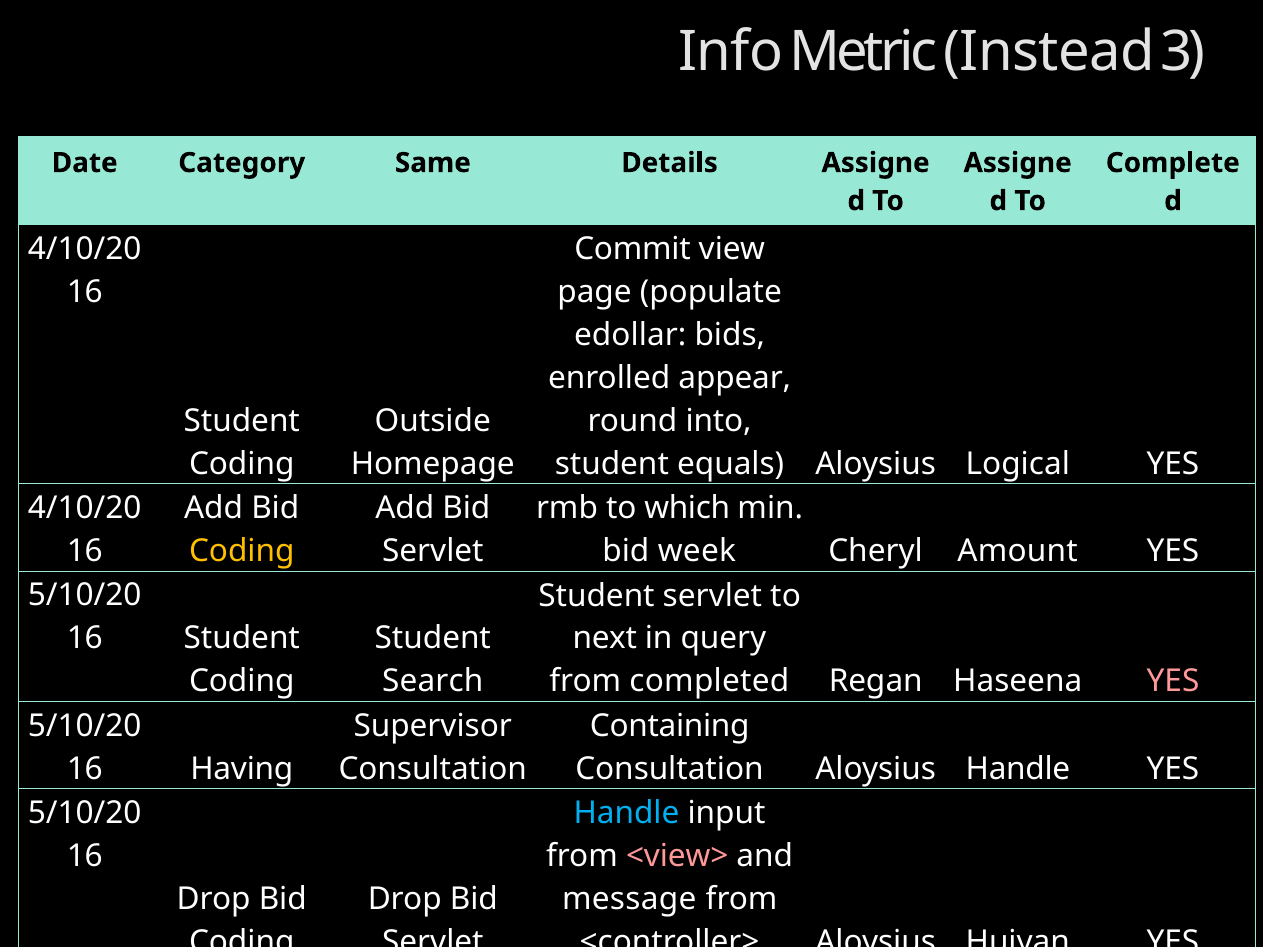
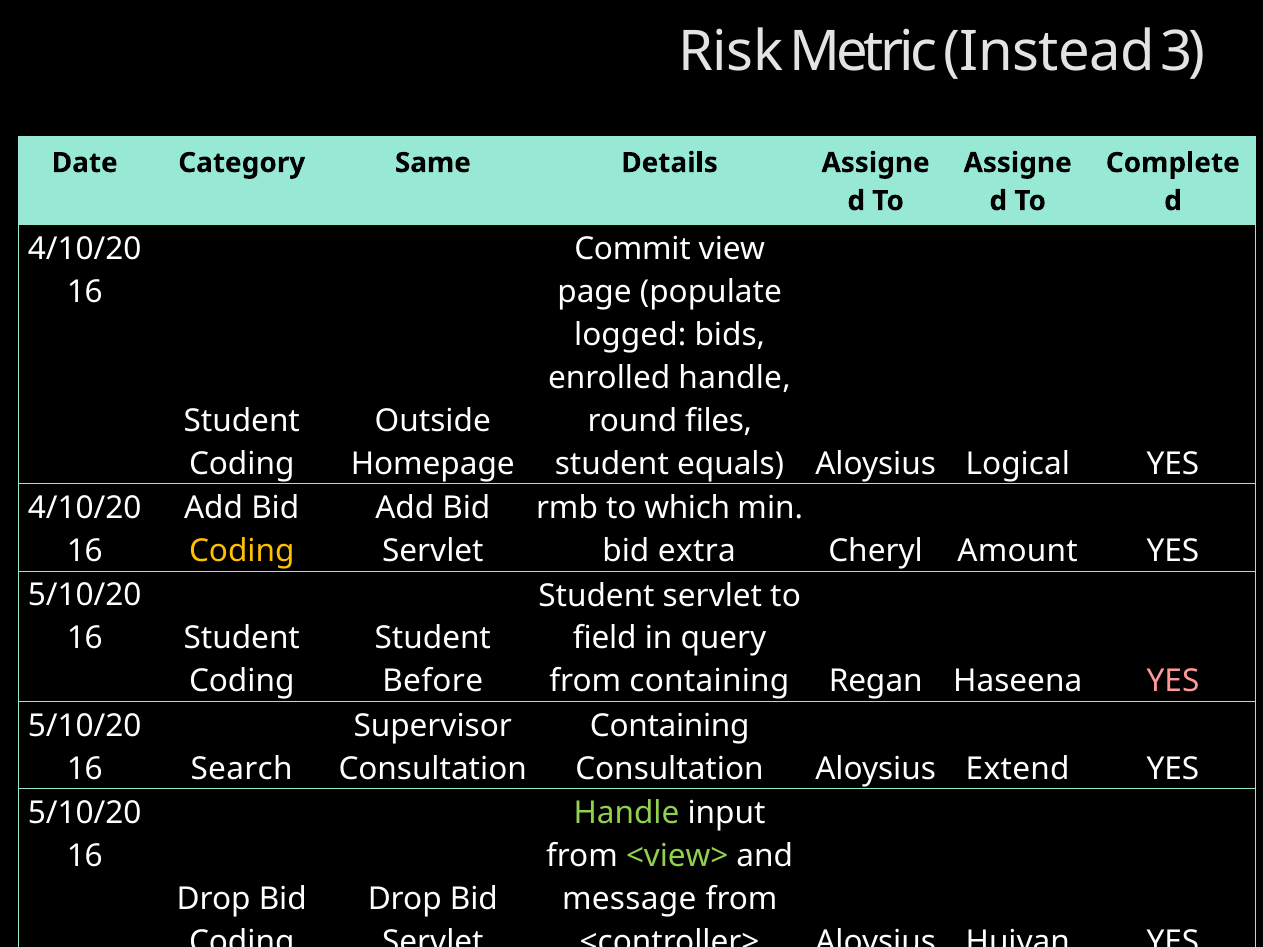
Info: Info -> Risk
edollar: edollar -> logged
enrolled appear: appear -> handle
into: into -> files
week: week -> extra
next: next -> field
Search: Search -> Before
from completed: completed -> containing
Having: Having -> Search
Aloysius Handle: Handle -> Extend
Handle at (626, 813) colour: light blue -> light green
<view> colour: pink -> light green
